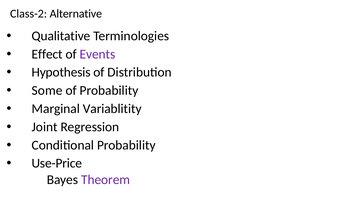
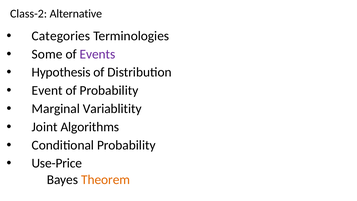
Qualitative: Qualitative -> Categories
Effect: Effect -> Some
Some: Some -> Event
Regression: Regression -> Algorithms
Theorem colour: purple -> orange
